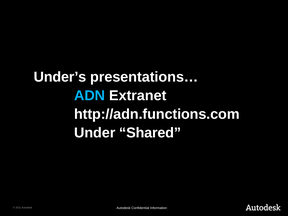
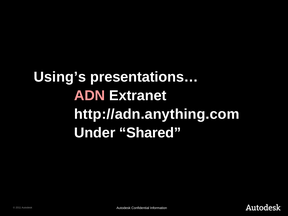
Under’s: Under’s -> Using’s
ADN colour: light blue -> pink
http://adn.functions.com: http://adn.functions.com -> http://adn.anything.com
